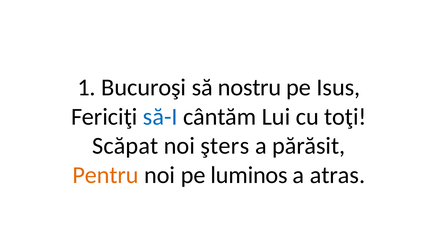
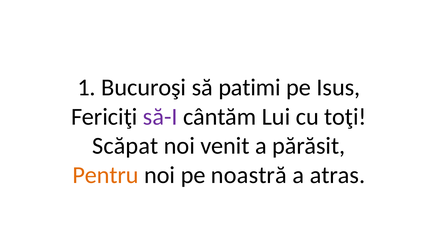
nostru: nostru -> patimi
să-I colour: blue -> purple
şters: şters -> venit
luminos: luminos -> noastră
